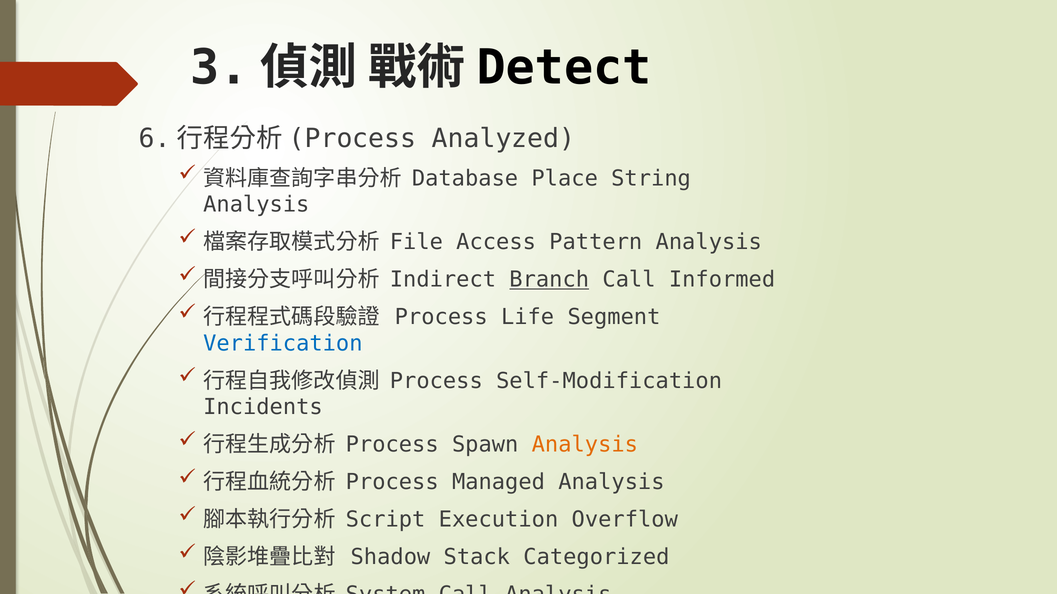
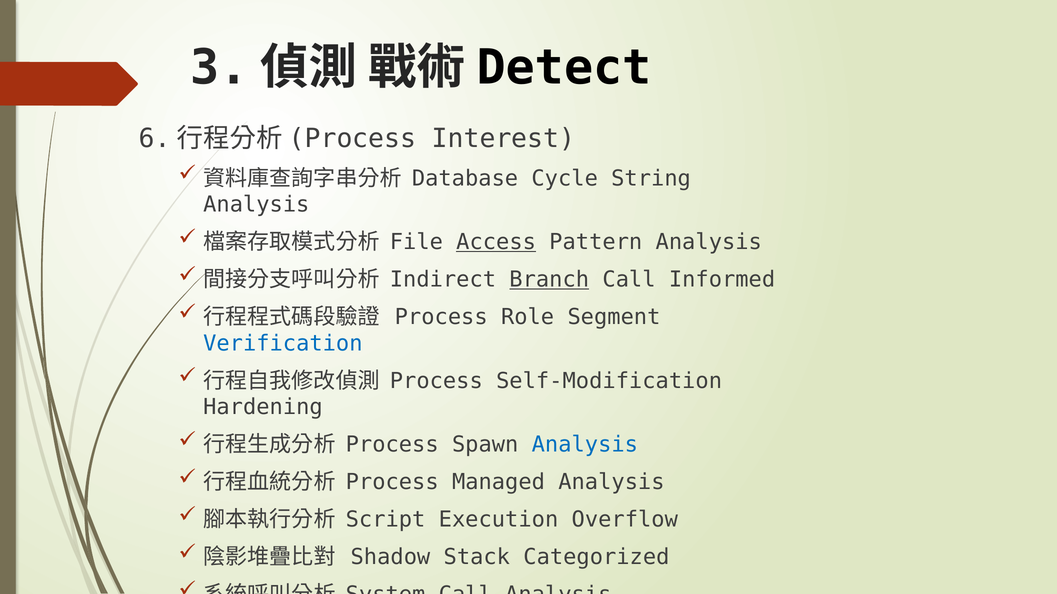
Analyzed: Analyzed -> Interest
Place: Place -> Cycle
Access underline: none -> present
Life: Life -> Role
Incidents: Incidents -> Hardening
Analysis at (585, 445) colour: orange -> blue
